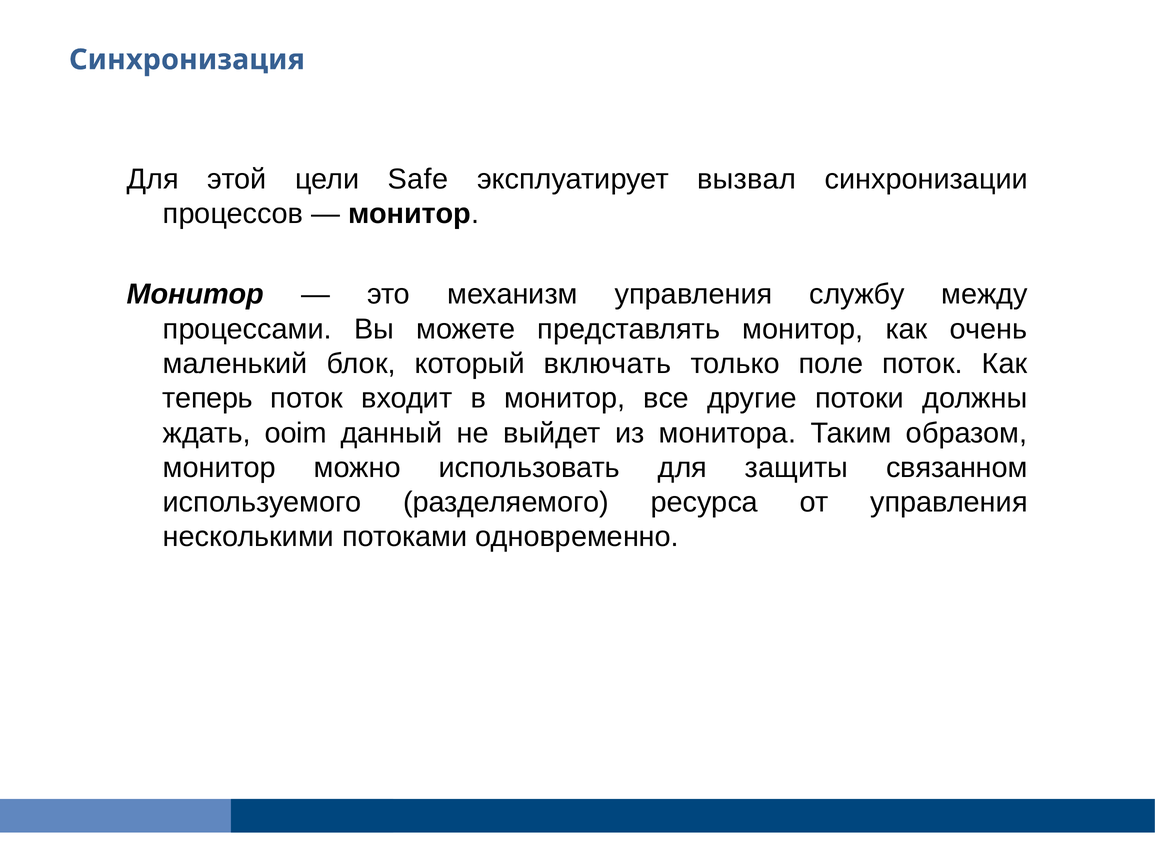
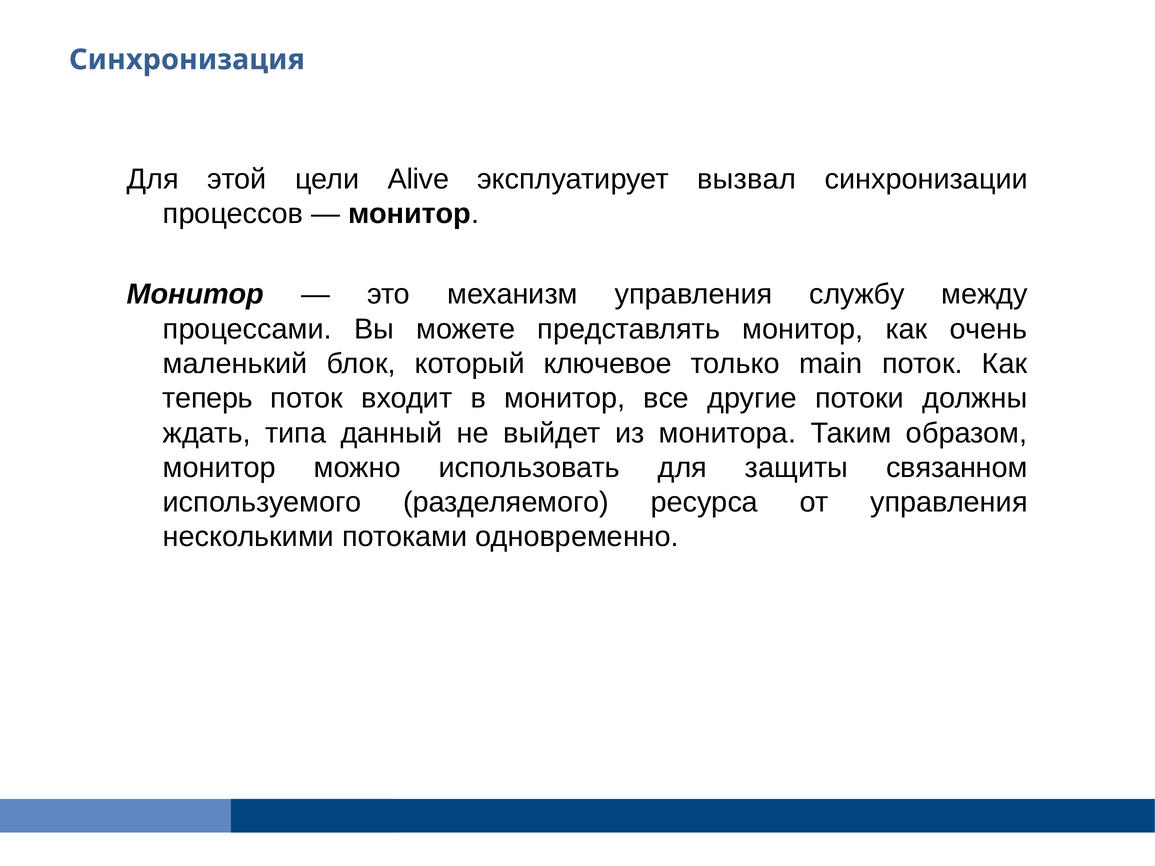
Safe: Safe -> Alive
включать: включать -> ключевое
поле: поле -> main
ooim: ooim -> типа
